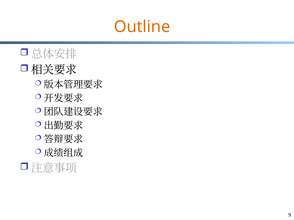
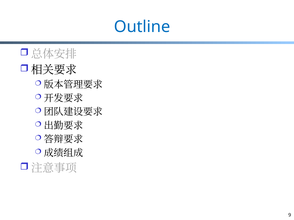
Outline colour: orange -> blue
